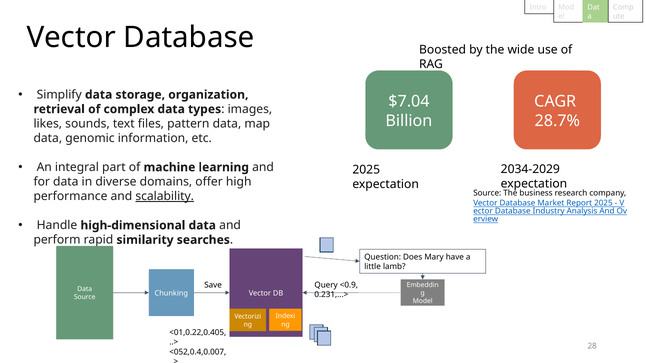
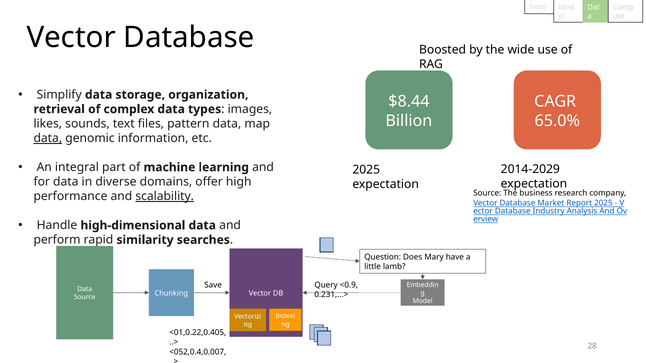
$7.04: $7.04 -> $8.44
28.7%: 28.7% -> 65.0%
data at (48, 138) underline: none -> present
2034-2029: 2034-2029 -> 2014-2029
